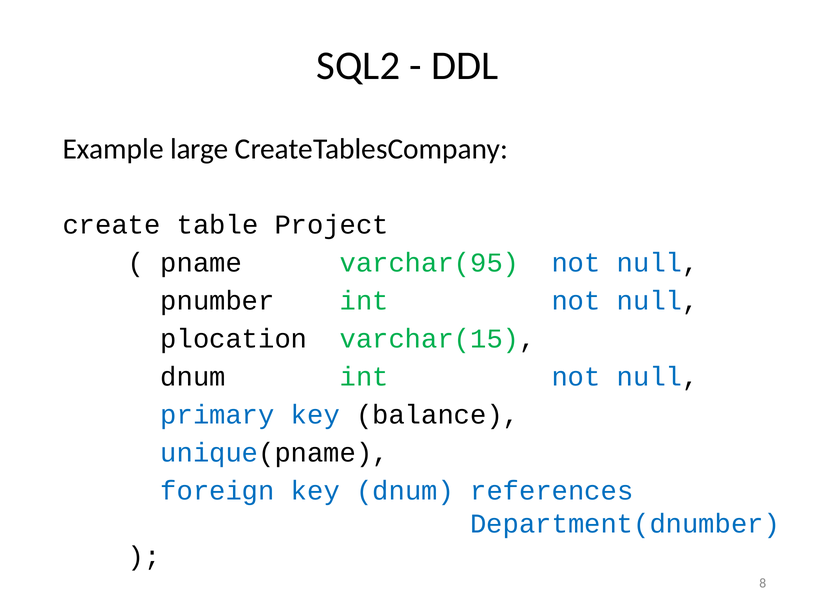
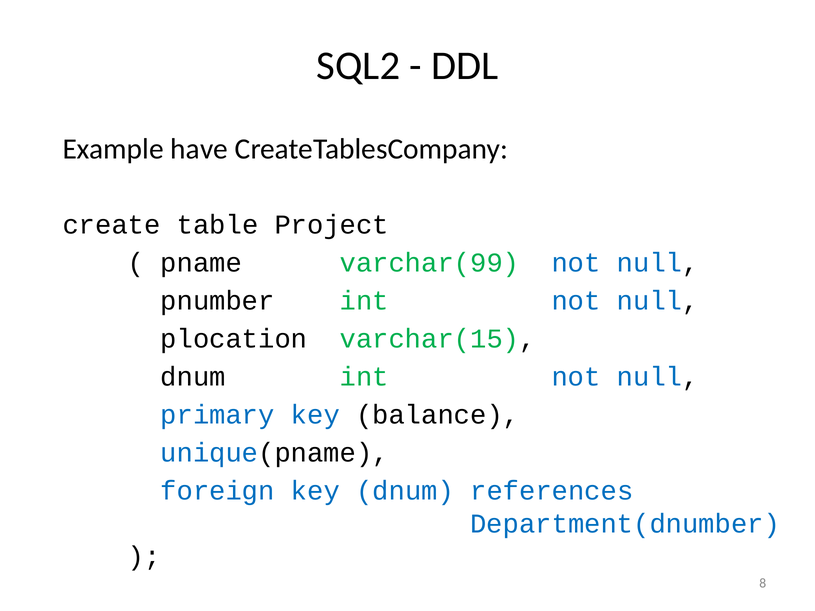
large: large -> have
varchar(95: varchar(95 -> varchar(99
